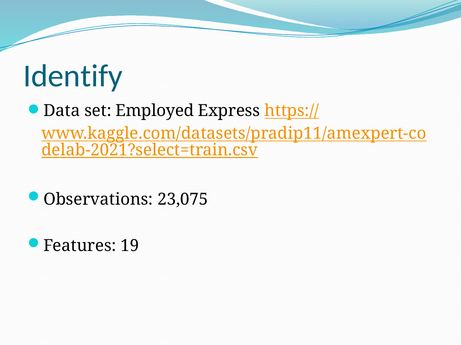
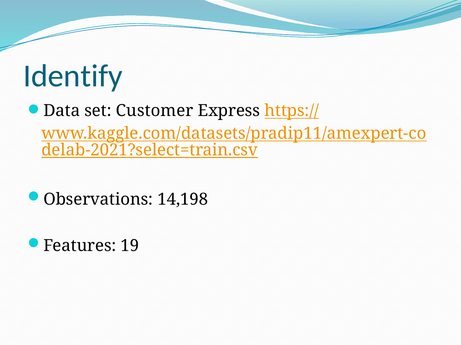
Employed: Employed -> Customer
23,075: 23,075 -> 14,198
